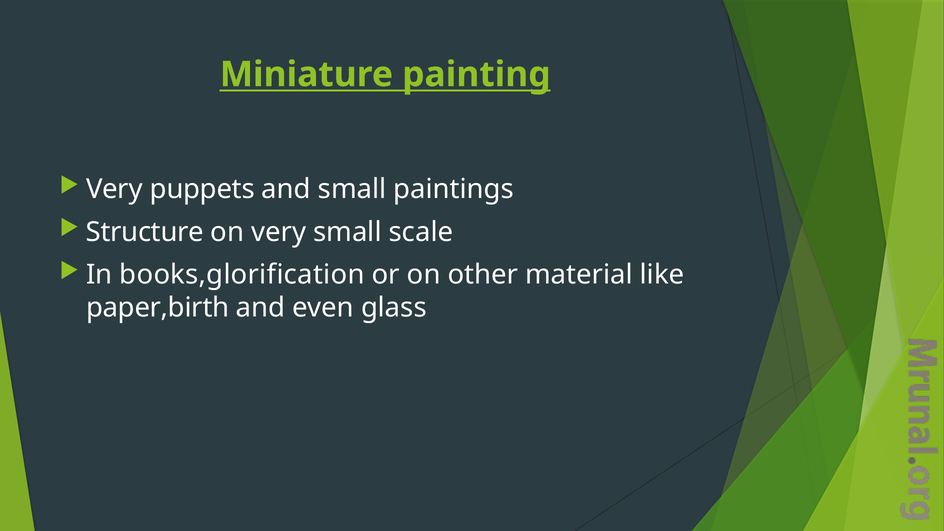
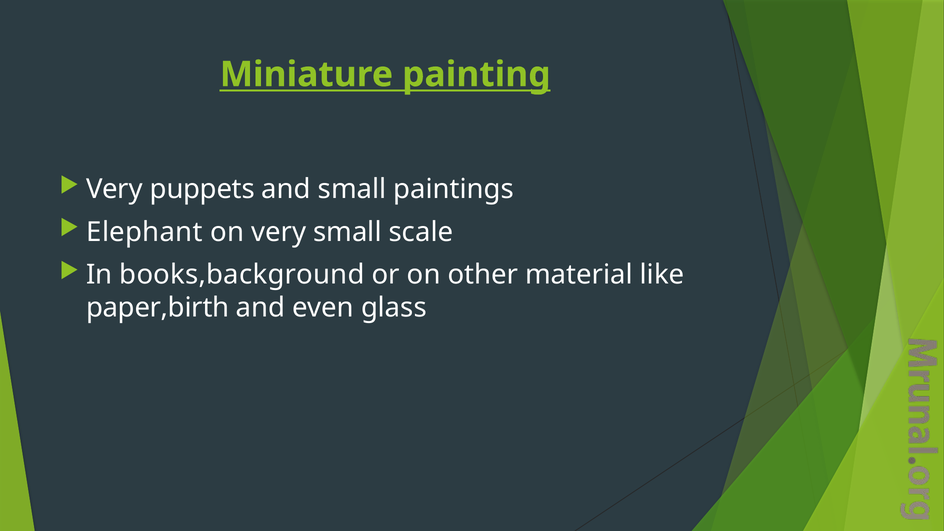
Structure: Structure -> Elephant
books,glorification: books,glorification -> books,background
